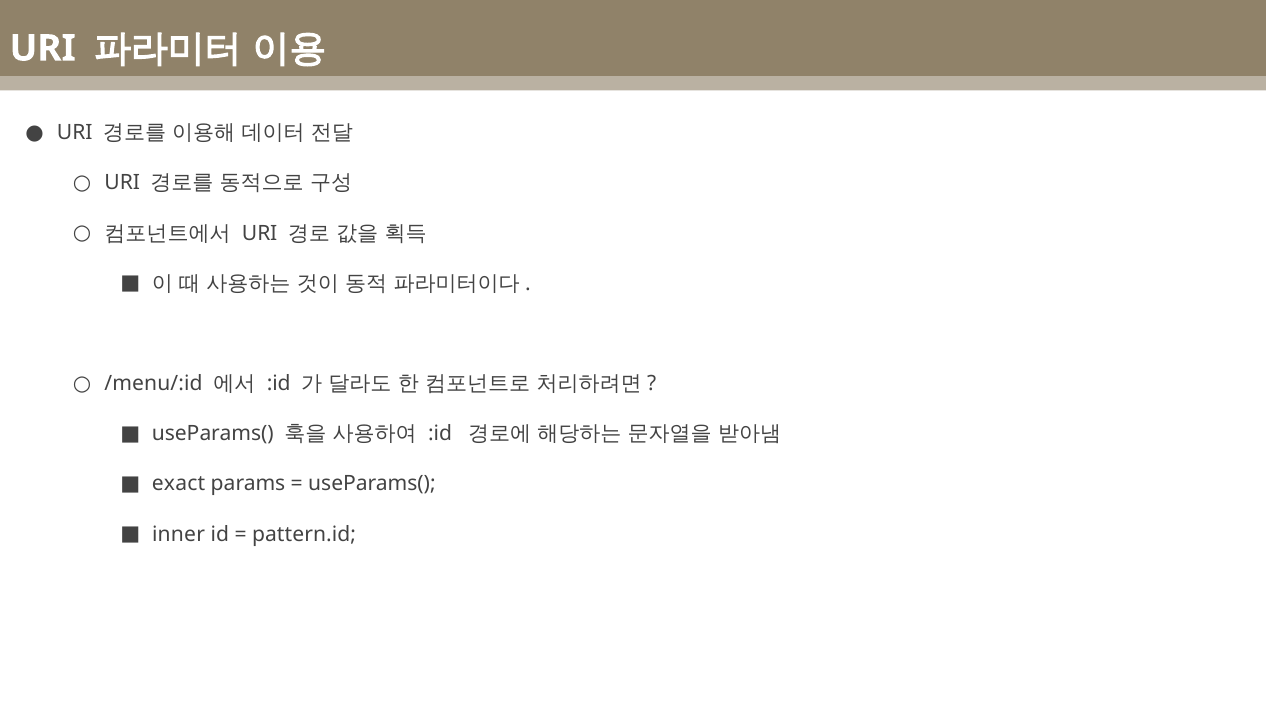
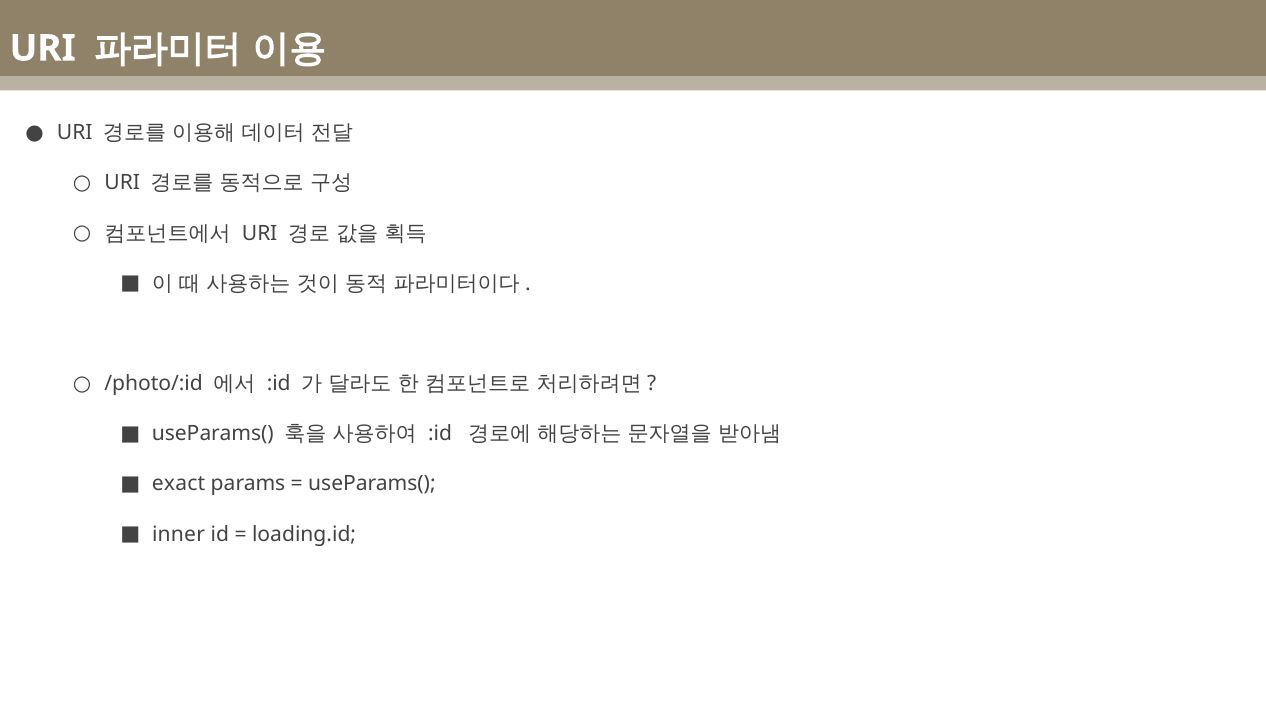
/menu/:id: /menu/:id -> /photo/:id
pattern.id: pattern.id -> loading.id
